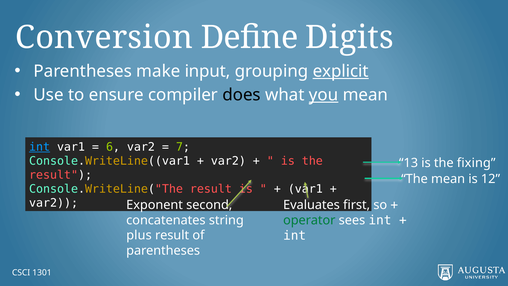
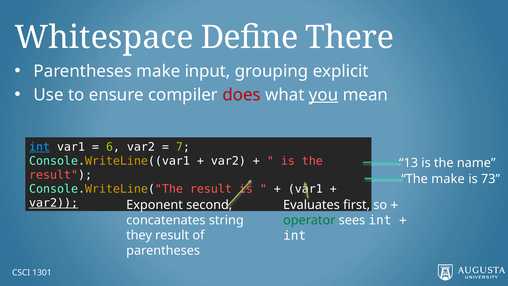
Conversion: Conversion -> Whitespace
Digits: Digits -> There
explicit underline: present -> none
does colour: black -> red
fixing: fixing -> name
The mean: mean -> make
12: 12 -> 73
var2 at (54, 203) underline: none -> present
plus: plus -> they
